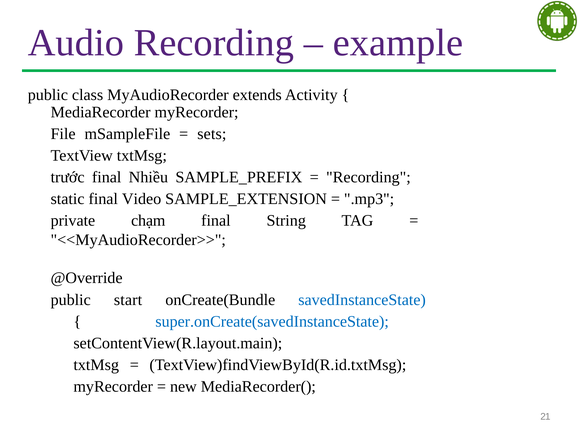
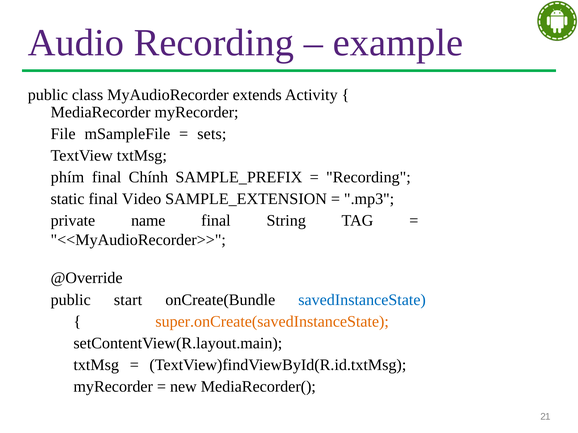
trước: trước -> phím
Nhiều: Nhiều -> Chính
chạm: chạm -> name
super.onCreate(savedInstanceState colour: blue -> orange
